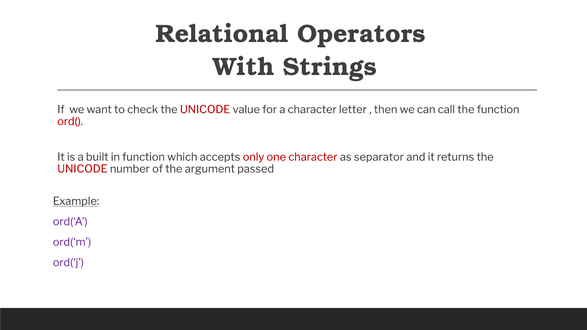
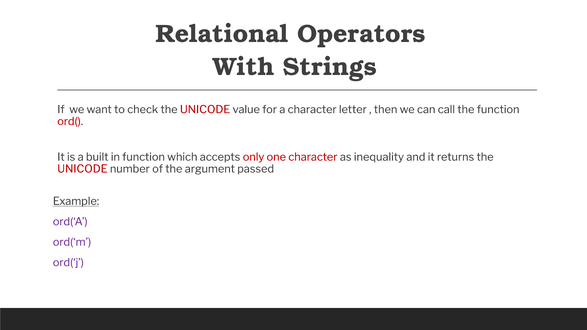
separator: separator -> inequality
